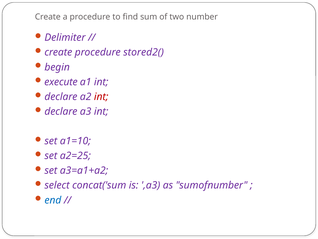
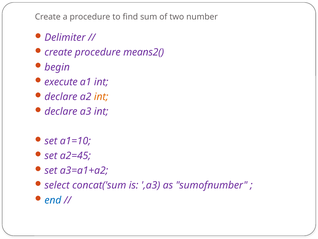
stored2(: stored2( -> means2(
int at (101, 97) colour: red -> orange
a2=25: a2=25 -> a2=45
